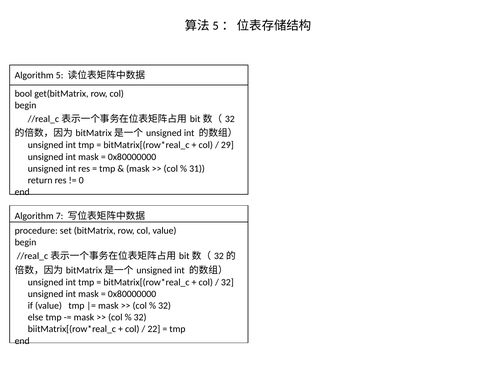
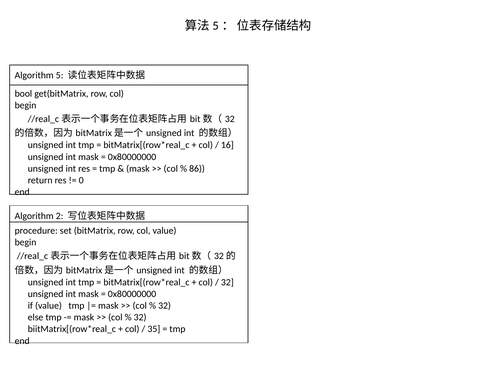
29: 29 -> 16
31: 31 -> 86
7: 7 -> 2
22: 22 -> 35
